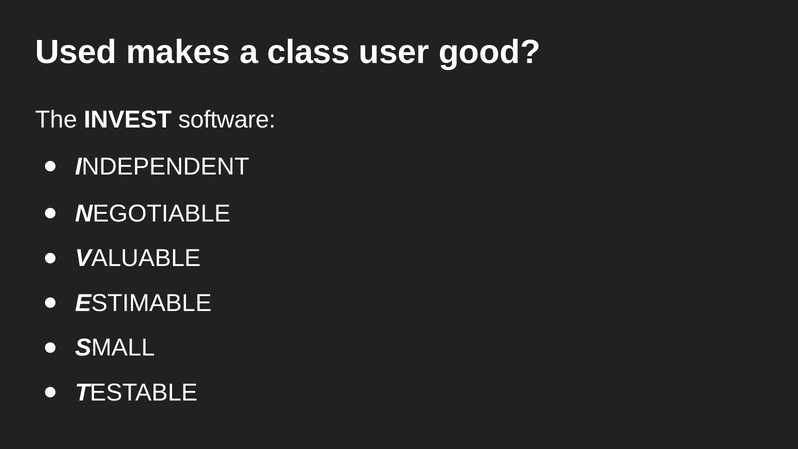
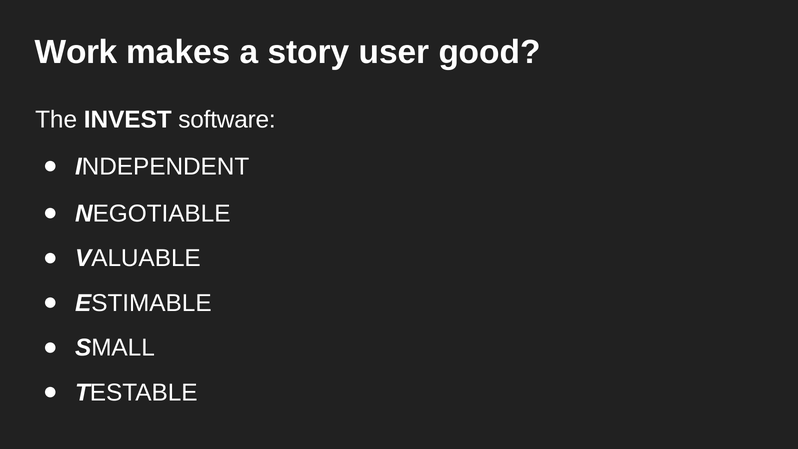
Used: Used -> Work
class: class -> story
